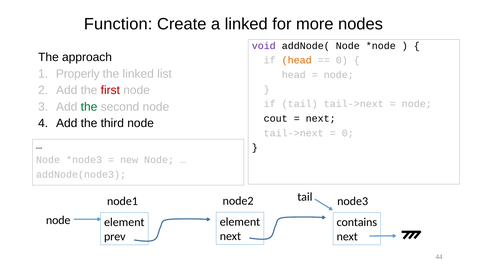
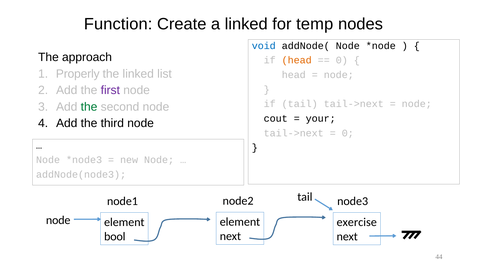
more: more -> temp
void colour: purple -> blue
first colour: red -> purple
next at (321, 119): next -> your
contains: contains -> exercise
prev: prev -> bool
